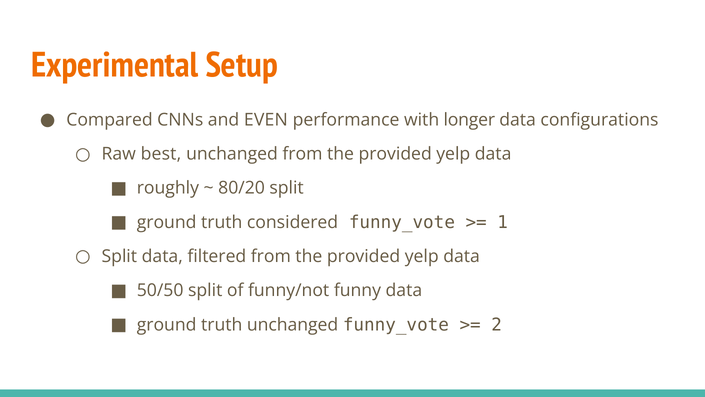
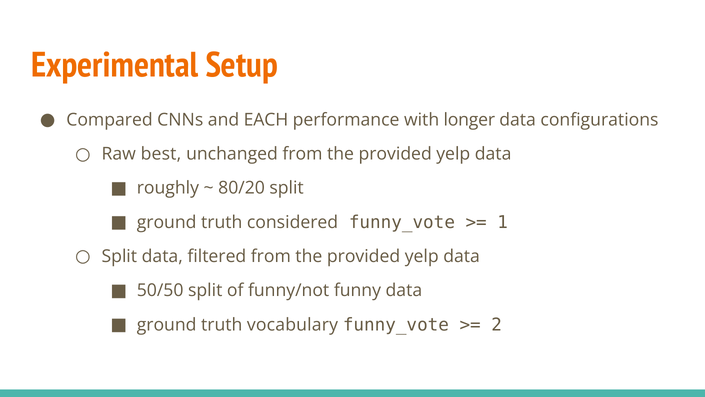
EVEN: EVEN -> EACH
truth unchanged: unchanged -> vocabulary
